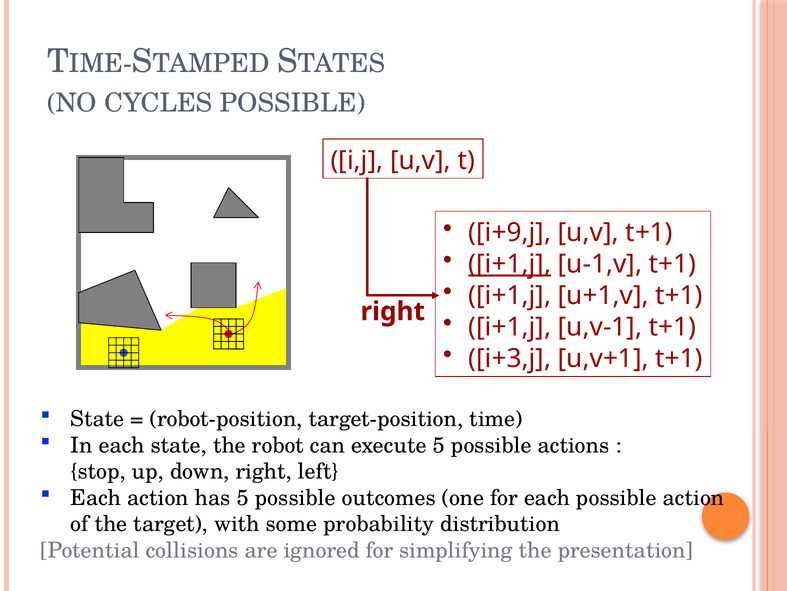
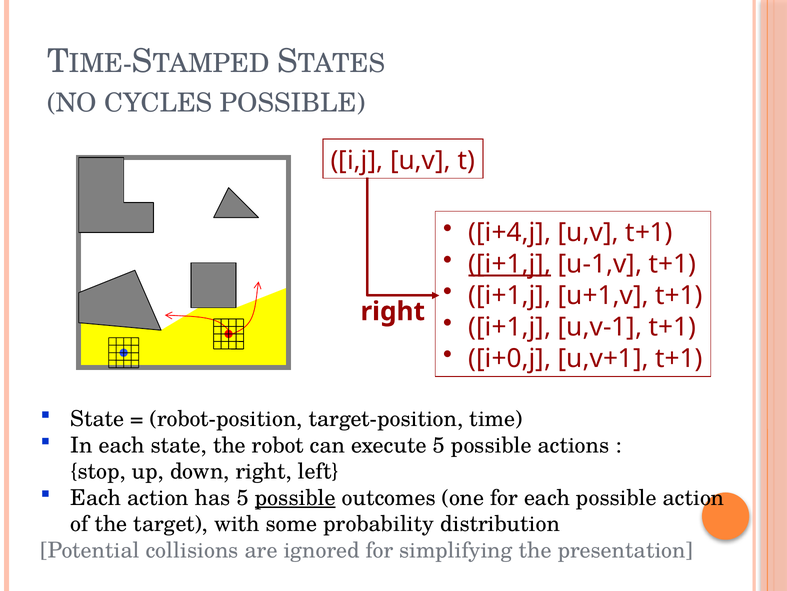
i+9,j: i+9,j -> i+4,j
i+3,j: i+3,j -> i+0,j
possible at (295, 497) underline: none -> present
